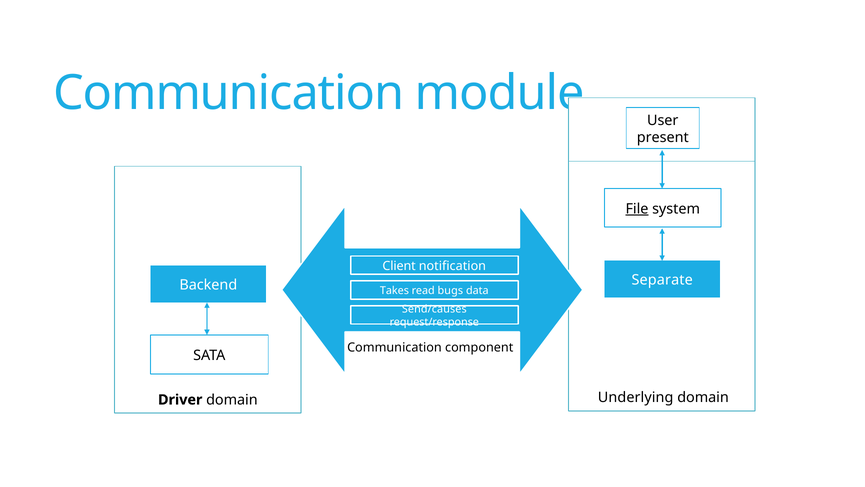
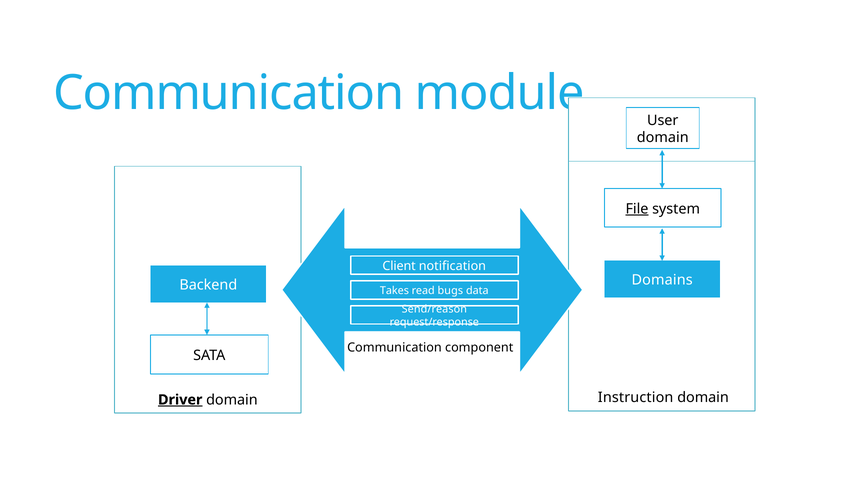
present at (663, 138): present -> domain
Separate: Separate -> Domains
Send/causes: Send/causes -> Send/reason
Underlying: Underlying -> Instruction
Driver underline: none -> present
